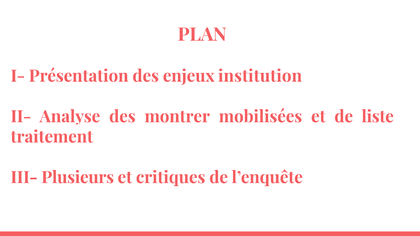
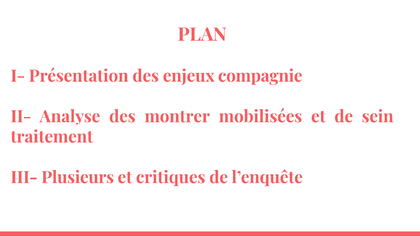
institution: institution -> compagnie
liste: liste -> sein
